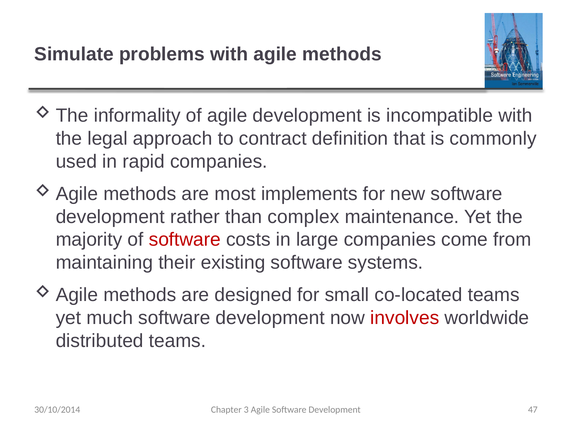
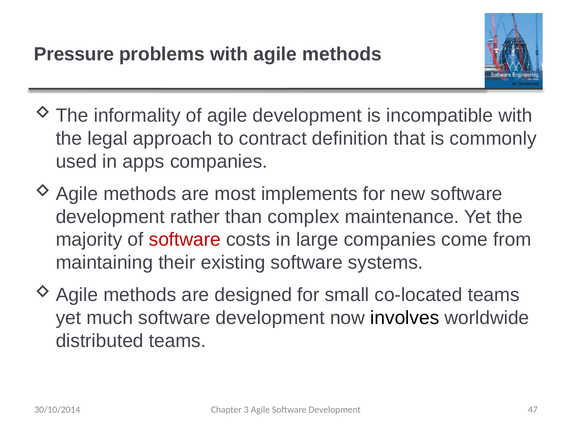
Simulate: Simulate -> Pressure
rapid: rapid -> apps
involves colour: red -> black
